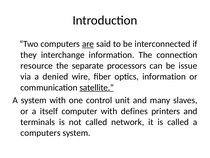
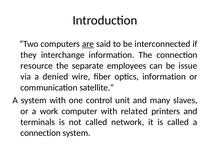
processors: processors -> employees
satellite underline: present -> none
itself: itself -> work
defines: defines -> related
computers at (41, 133): computers -> connection
